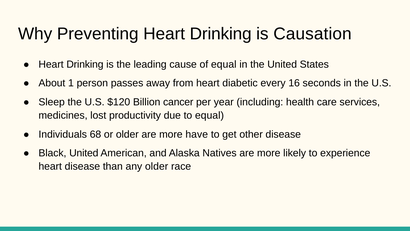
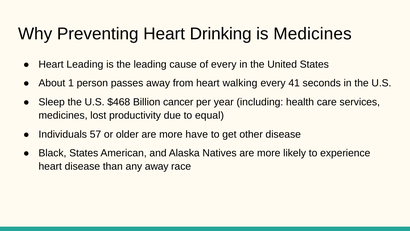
is Causation: Causation -> Medicines
Drinking at (85, 64): Drinking -> Leading
of equal: equal -> every
diabetic: diabetic -> walking
16: 16 -> 41
$120: $120 -> $468
68: 68 -> 57
Black United: United -> States
any older: older -> away
